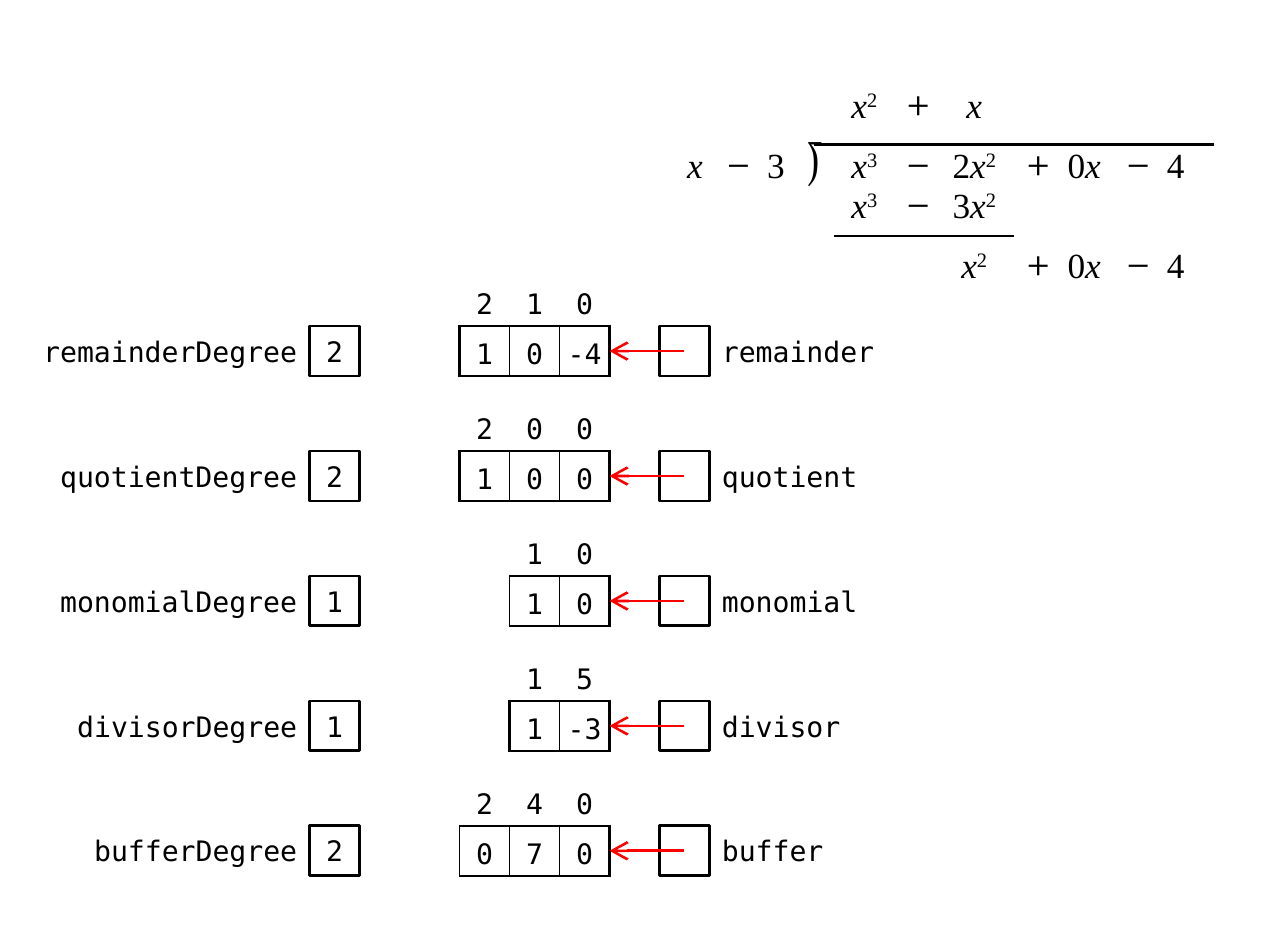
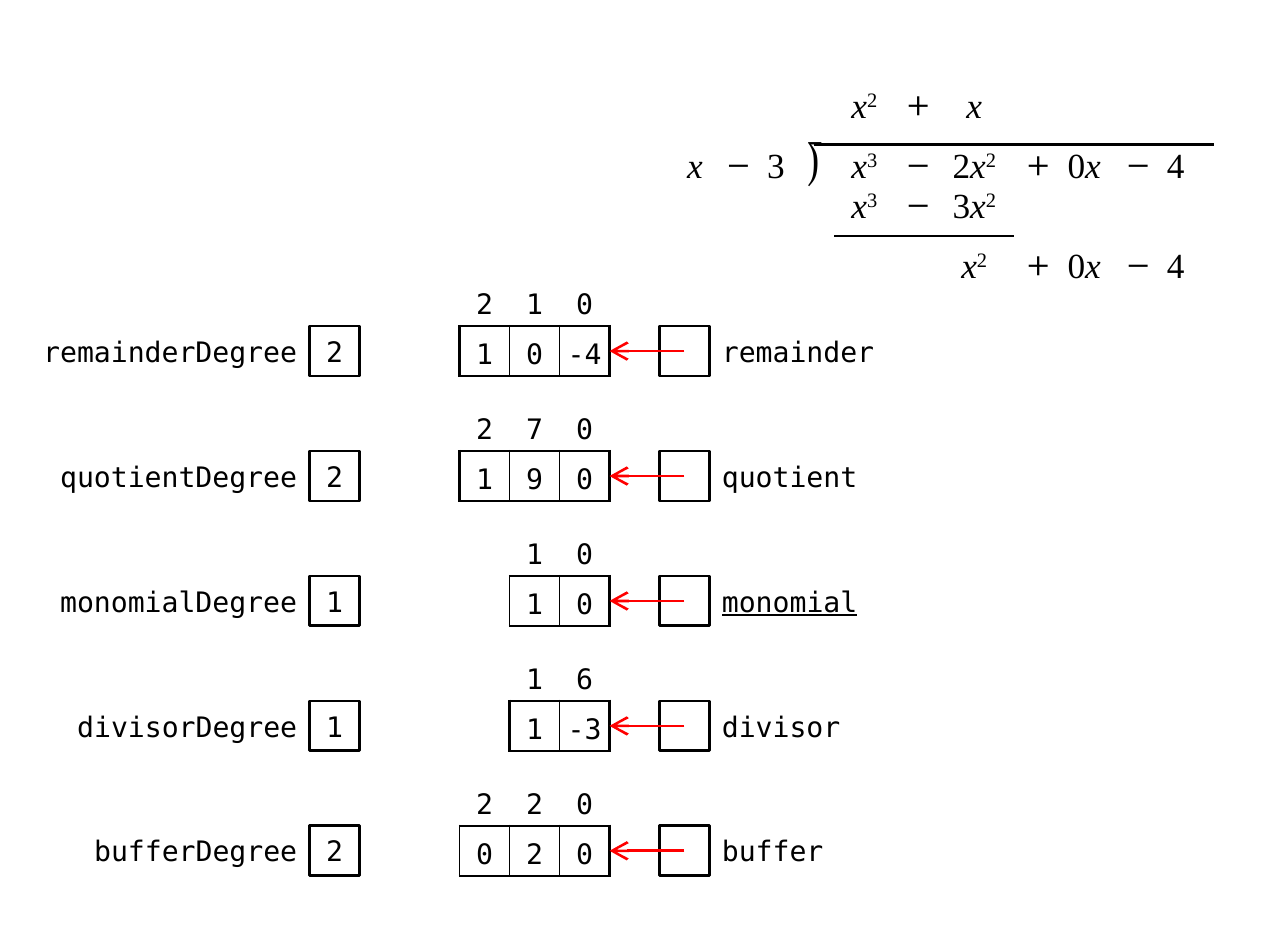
2 0: 0 -> 7
0 at (535, 480): 0 -> 9
monomial underline: none -> present
5: 5 -> 6
2 4: 4 -> 2
7 at (535, 855): 7 -> 2
